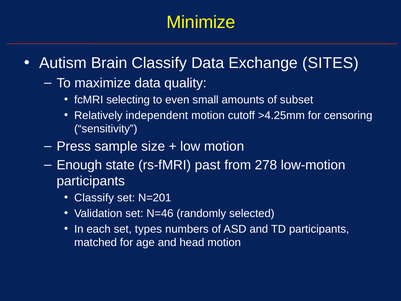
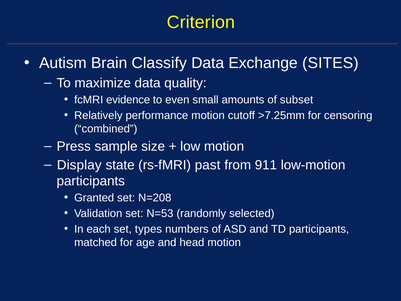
Minimize: Minimize -> Criterion
selecting: selecting -> evidence
independent: independent -> performance
>4.25mm: >4.25mm -> >7.25mm
sensitivity: sensitivity -> combined
Enough: Enough -> Display
278: 278 -> 911
Classify at (94, 198): Classify -> Granted
N=201: N=201 -> N=208
N=46: N=46 -> N=53
